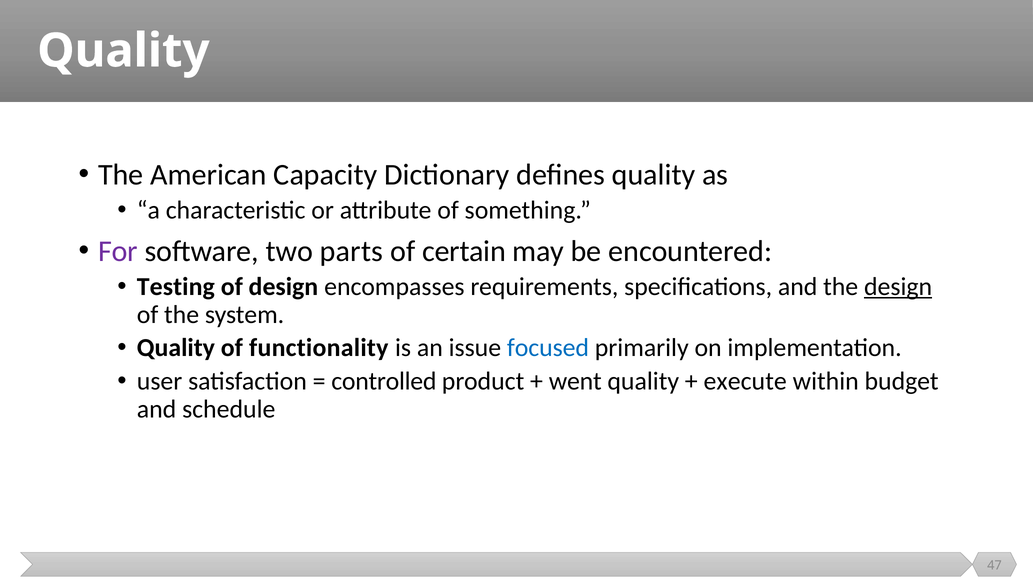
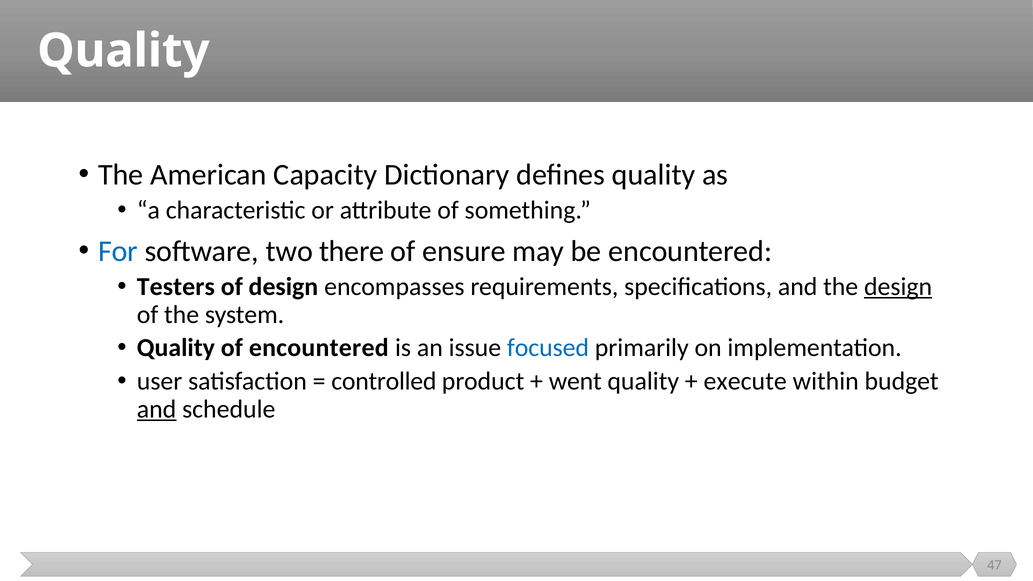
For colour: purple -> blue
parts: parts -> there
certain: certain -> ensure
Testing: Testing -> Testers
of functionality: functionality -> encountered
and at (157, 409) underline: none -> present
